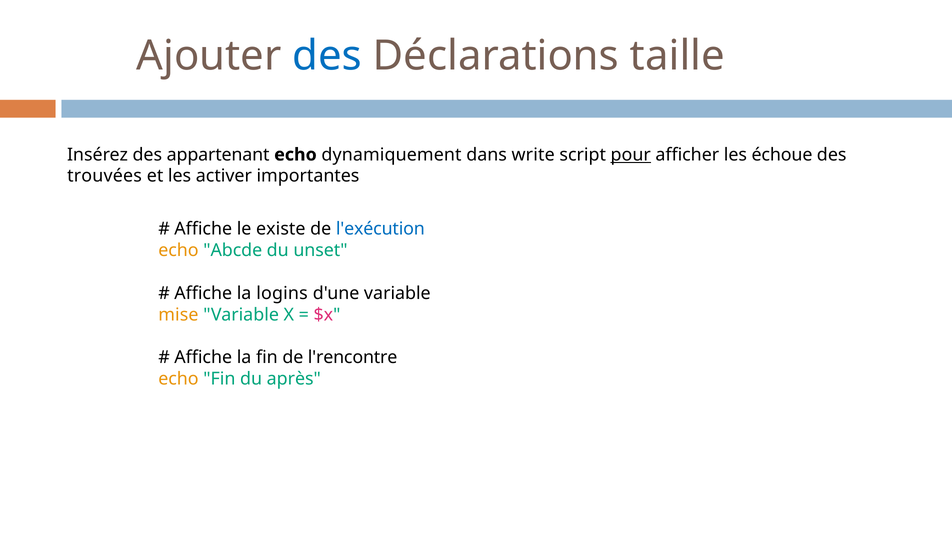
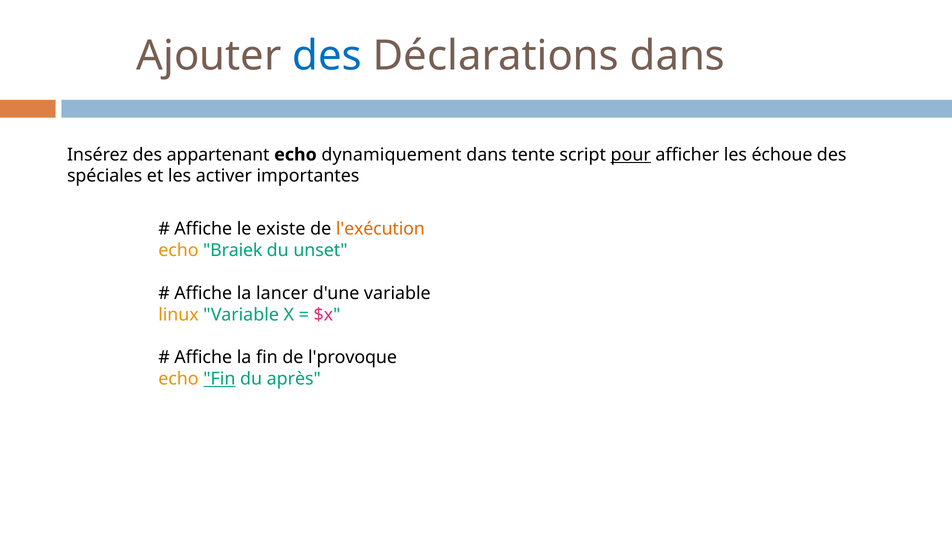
Déclarations taille: taille -> dans
write: write -> tente
trouvées: trouvées -> spéciales
l'exécution colour: blue -> orange
Abcde: Abcde -> Braiek
logins: logins -> lancer
mise: mise -> linux
l'rencontre: l'rencontre -> l'provoque
Fin at (219, 379) underline: none -> present
